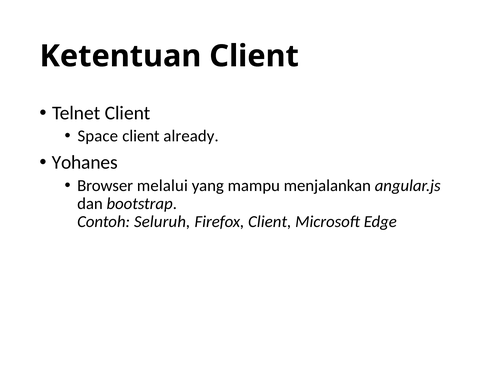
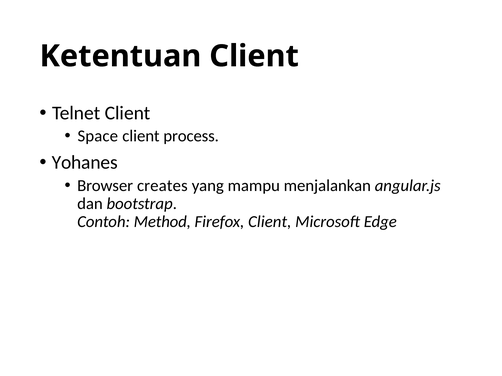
already: already -> process
melalui: melalui -> creates
Seluruh: Seluruh -> Method
